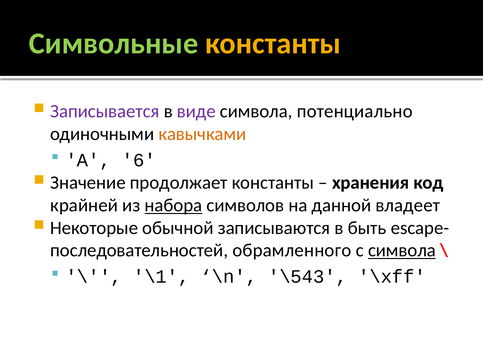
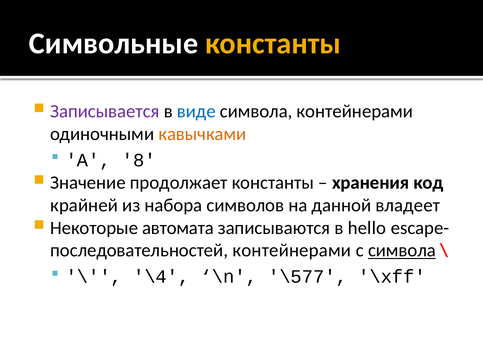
Символьные colour: light green -> white
виде colour: purple -> blue
символа потенциально: потенциально -> контейнерами
6: 6 -> 8
набора underline: present -> none
обычной: обычной -> автомата
быть: быть -> hello
обрамленного at (292, 250): обрамленного -> контейнерами
\1: \1 -> \4
\543: \543 -> \577
